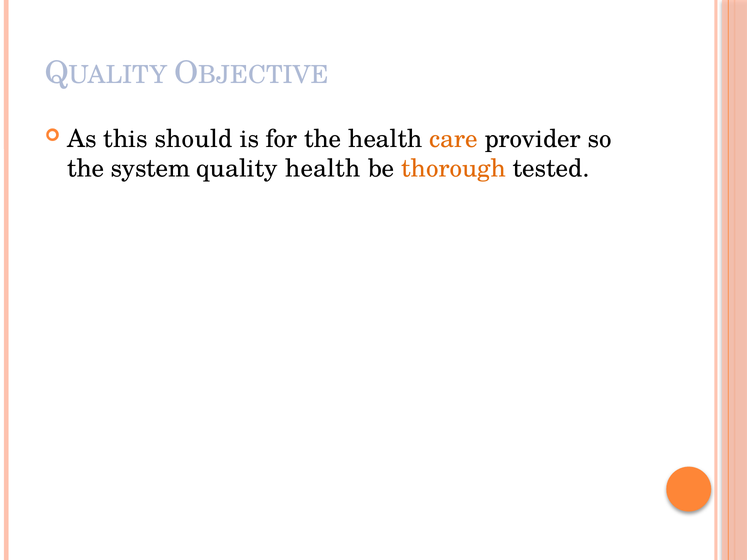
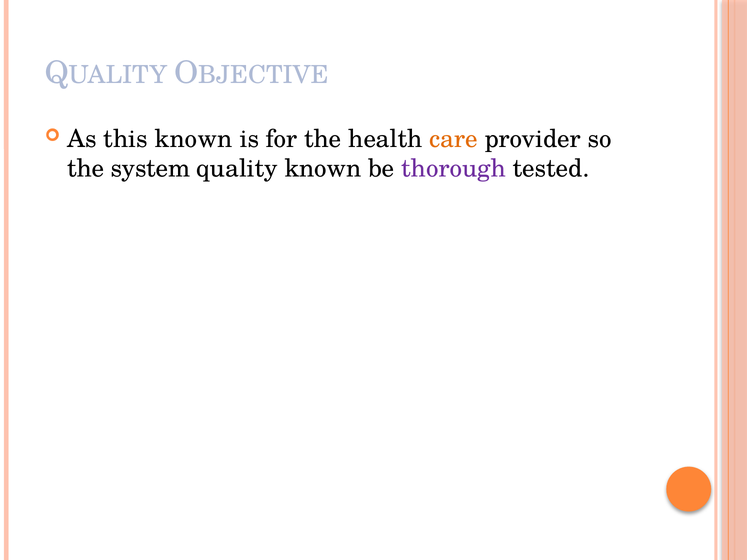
this should: should -> known
quality health: health -> known
thorough colour: orange -> purple
